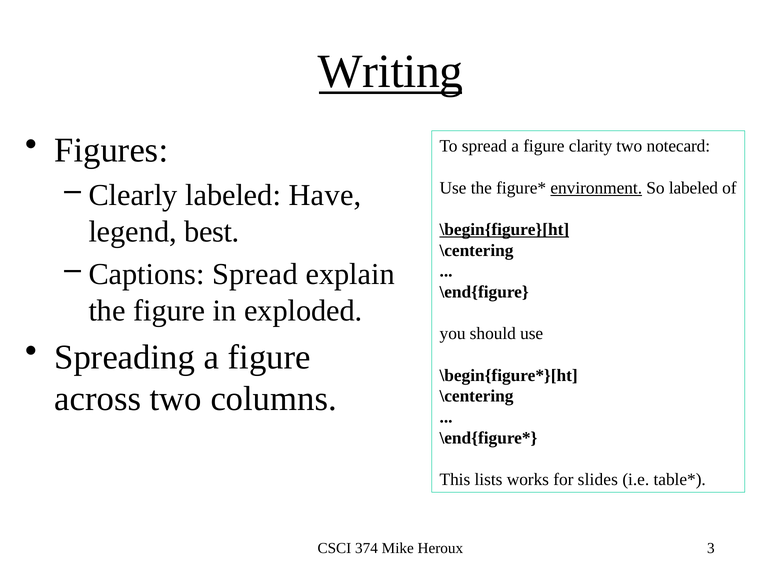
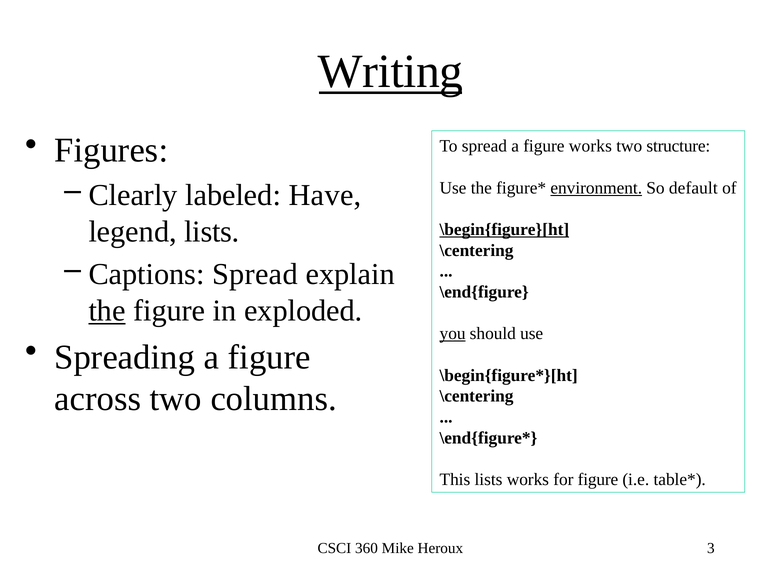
figure clarity: clarity -> works
notecard: notecard -> structure
So labeled: labeled -> default
legend best: best -> lists
the at (107, 311) underline: none -> present
you underline: none -> present
for slides: slides -> figure
374: 374 -> 360
